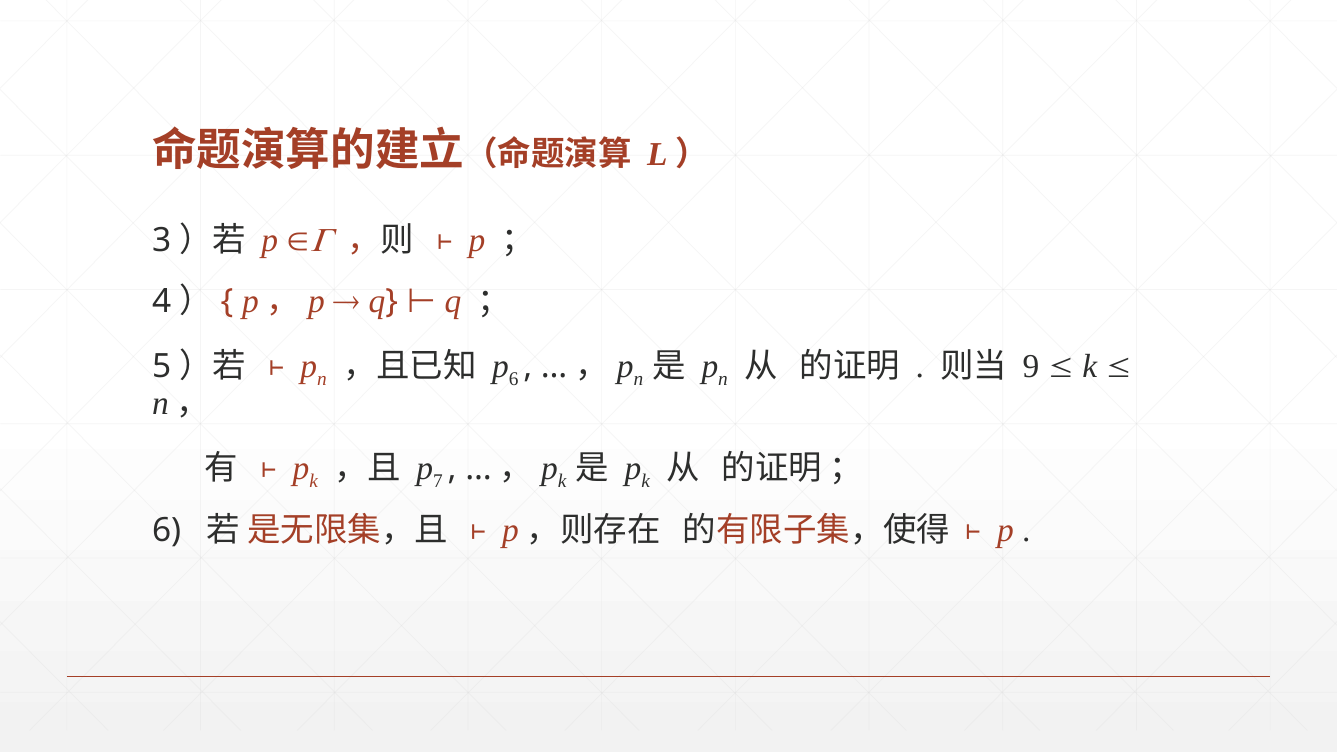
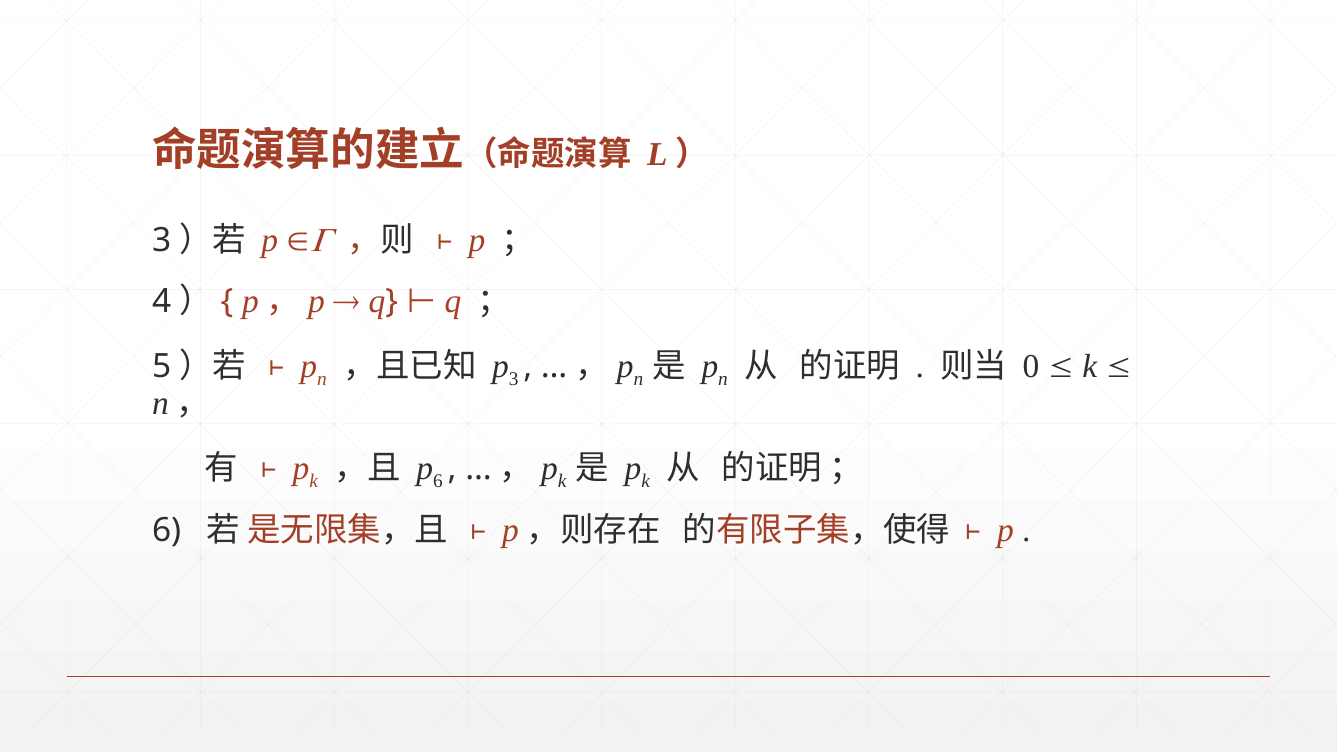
p 6: 6 -> 3
9: 9 -> 0
p 7: 7 -> 6
